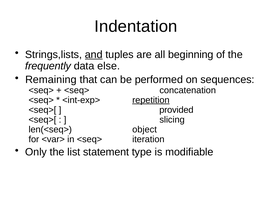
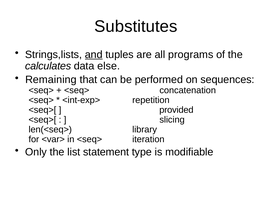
Indentation: Indentation -> Substitutes
beginning: beginning -> programs
frequently: frequently -> calculates
repetition underline: present -> none
object: object -> library
